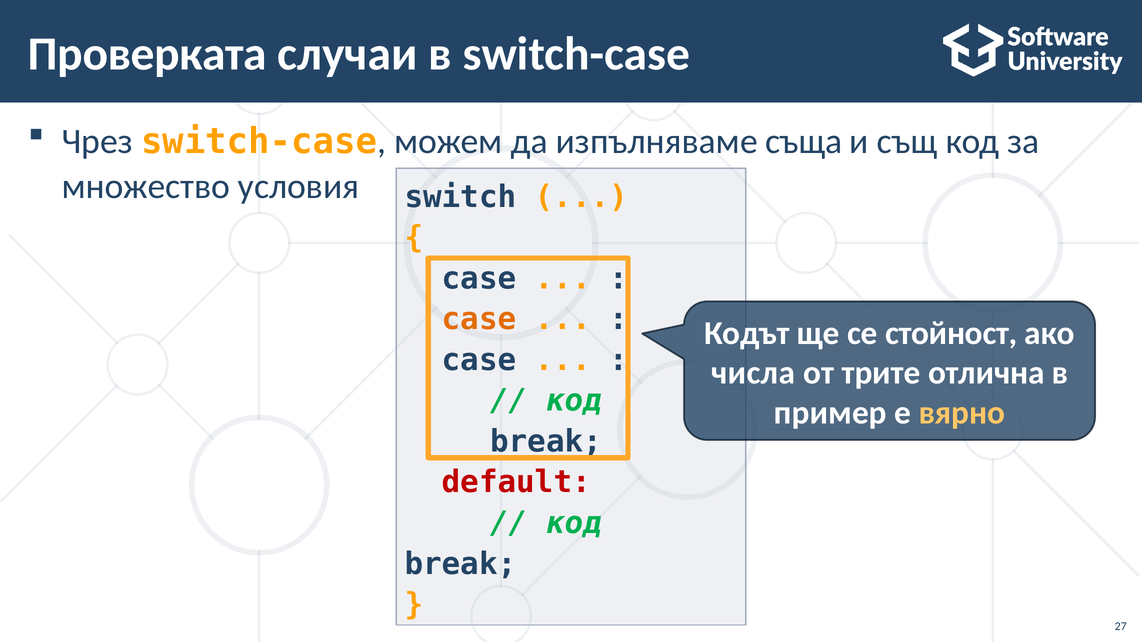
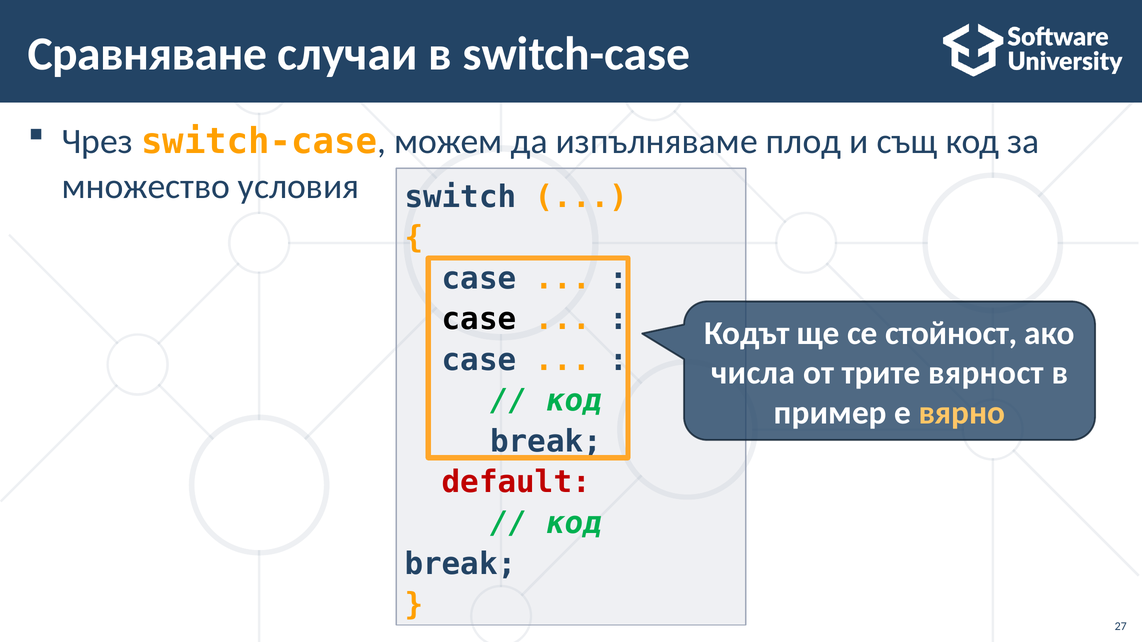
Проверката: Проверката -> Сравняване
съща: съща -> плод
case at (479, 319) colour: orange -> black
отлична: отлична -> вярност
